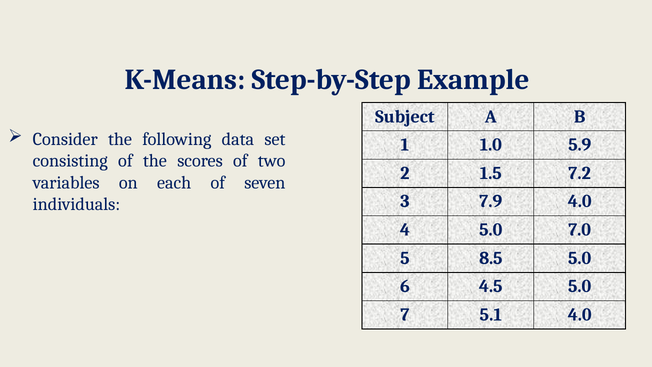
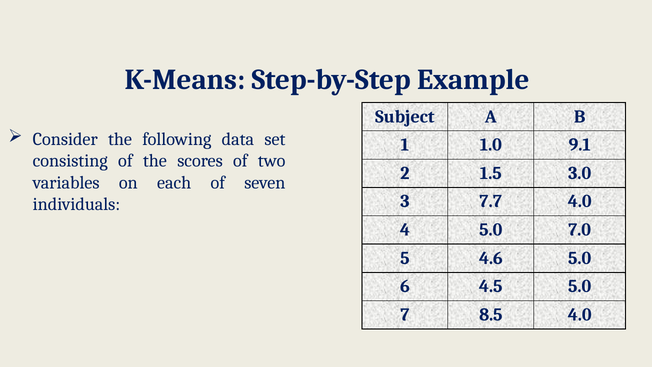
5.9: 5.9 -> 9.1
7.2: 7.2 -> 3.0
7.9: 7.9 -> 7.7
8.5: 8.5 -> 4.6
5.1: 5.1 -> 8.5
